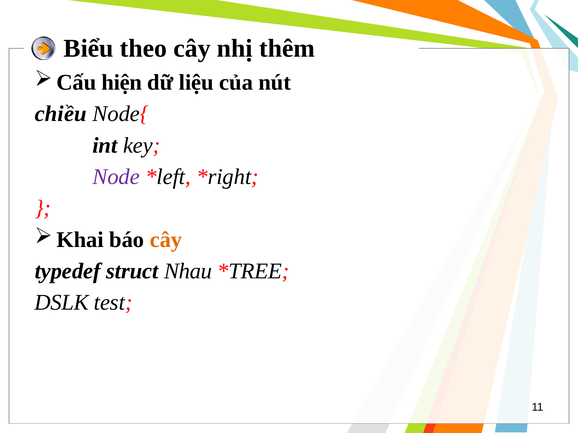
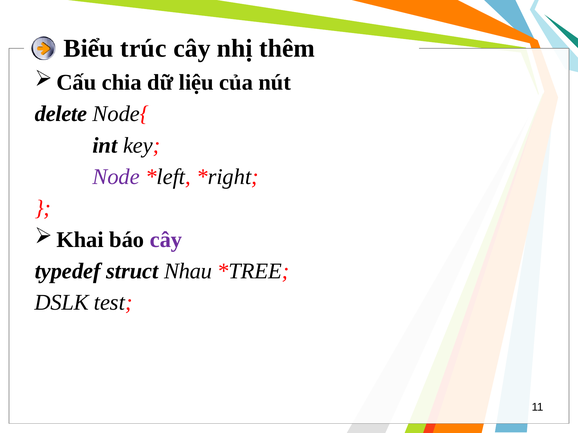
theo: theo -> trúc
hiện: hiện -> chia
chiều: chiều -> delete
cây at (166, 240) colour: orange -> purple
